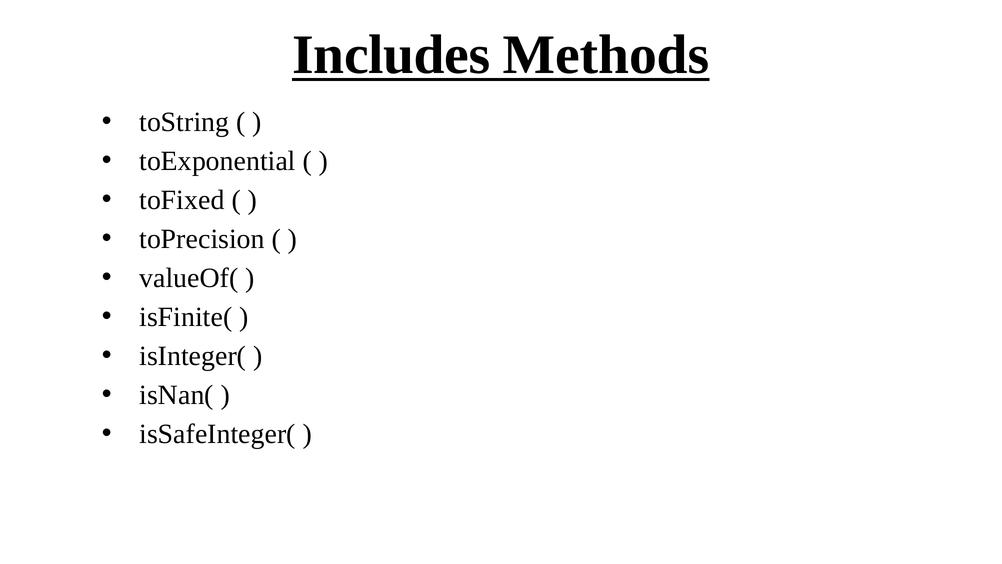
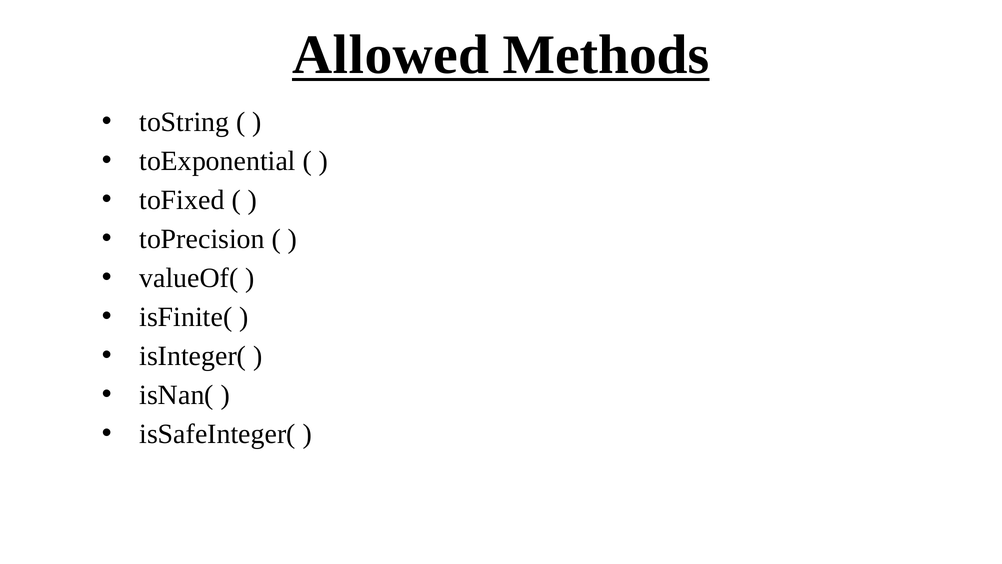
Includes: Includes -> Allowed
